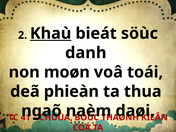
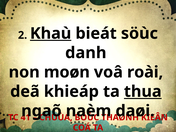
toái: toái -> roài
phieàn: phieàn -> khieáp
thua underline: none -> present
